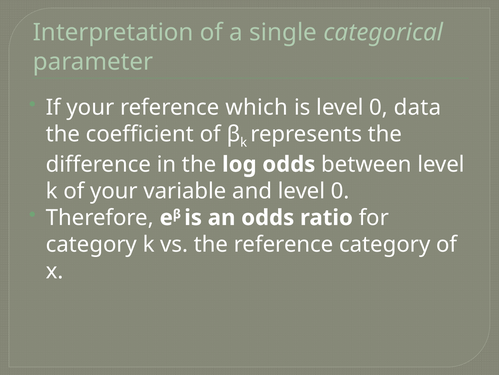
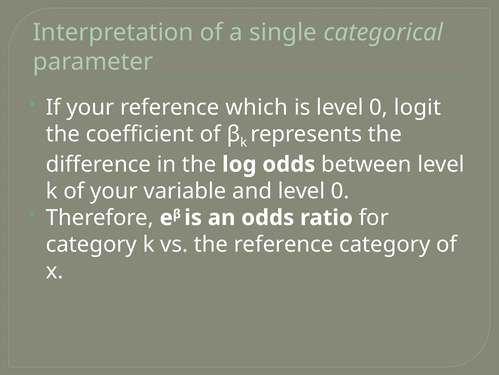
data: data -> logit
